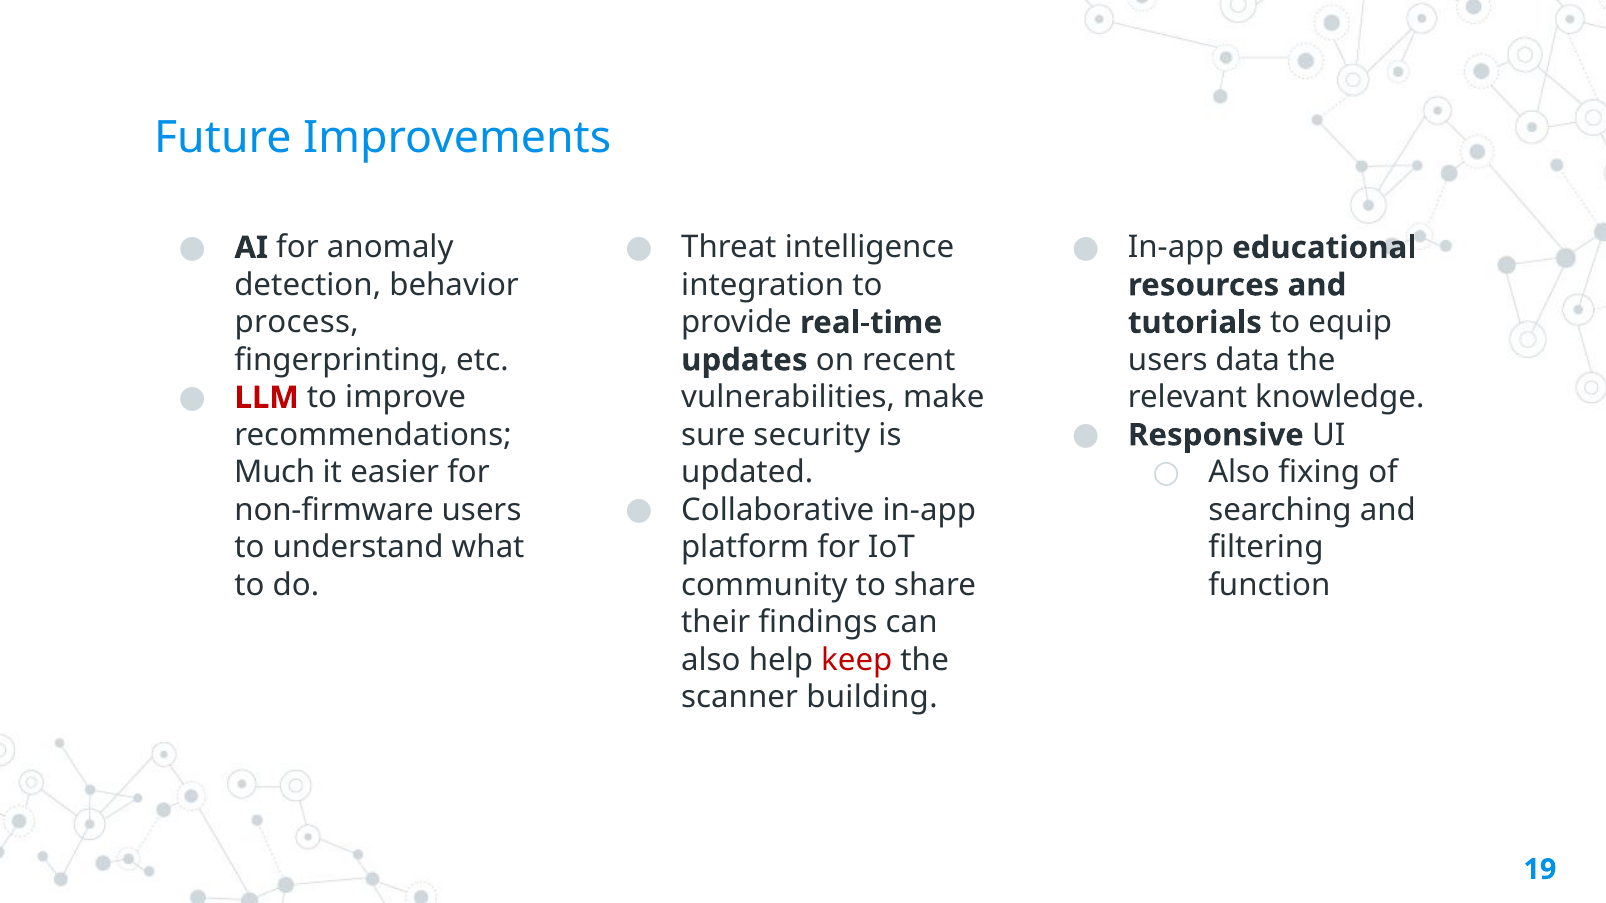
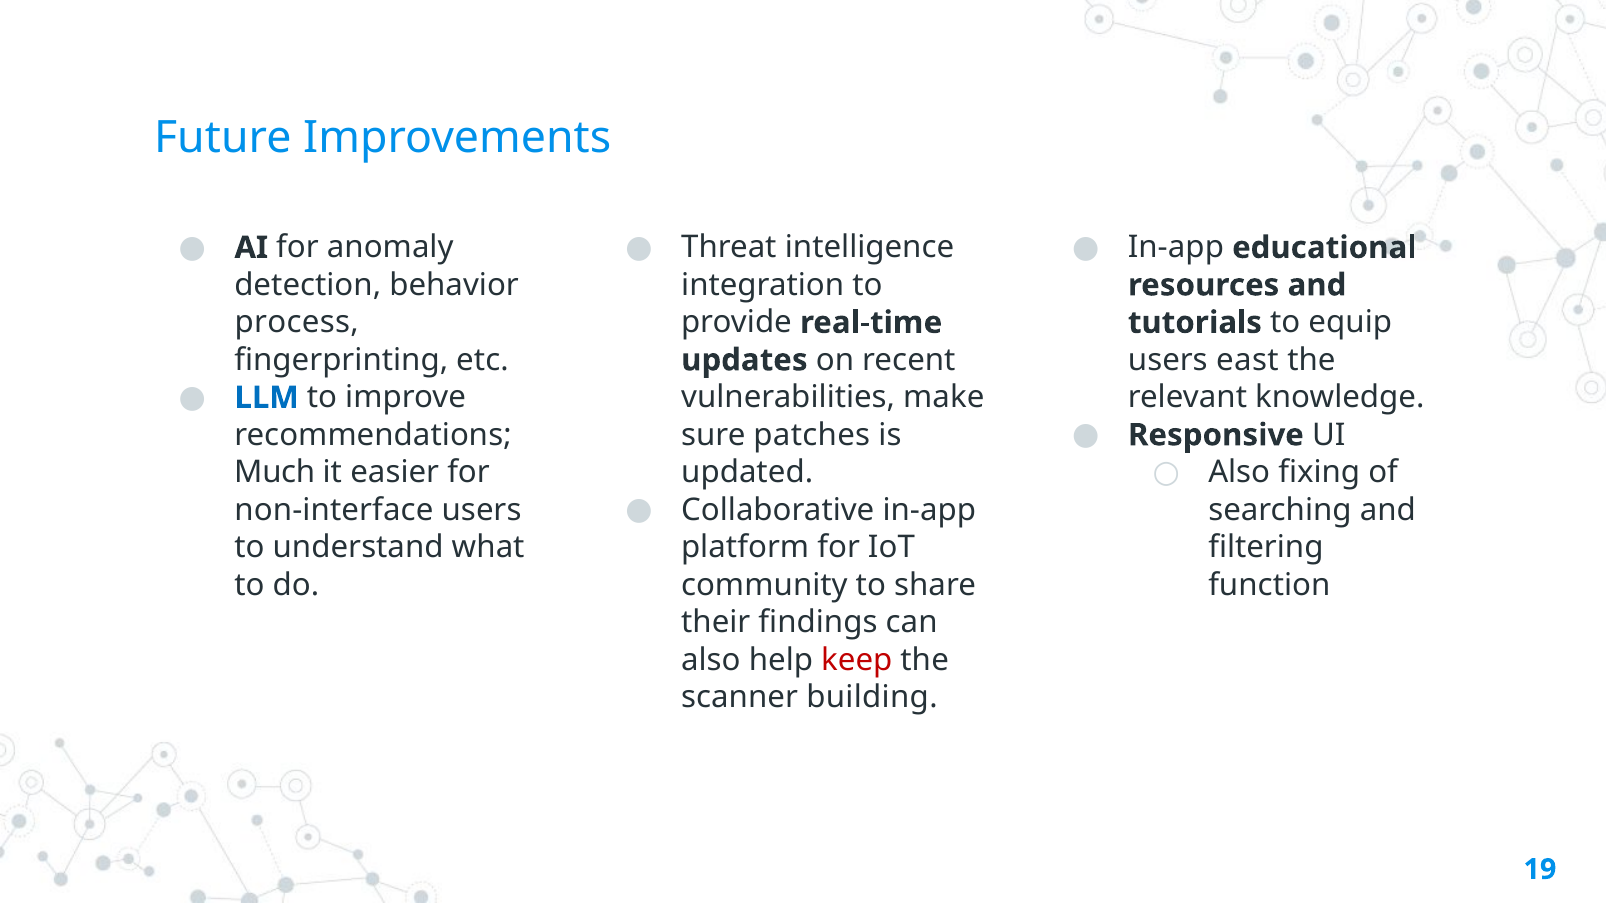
data: data -> east
LLM colour: red -> blue
security: security -> patches
non-firmware: non-firmware -> non-interface
